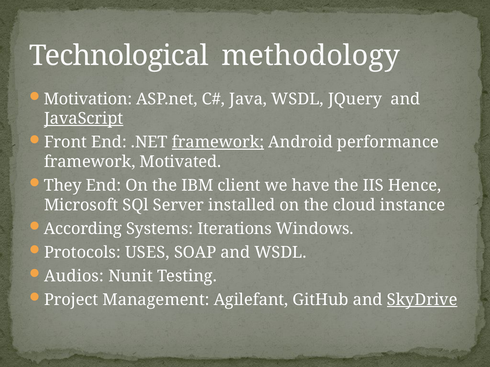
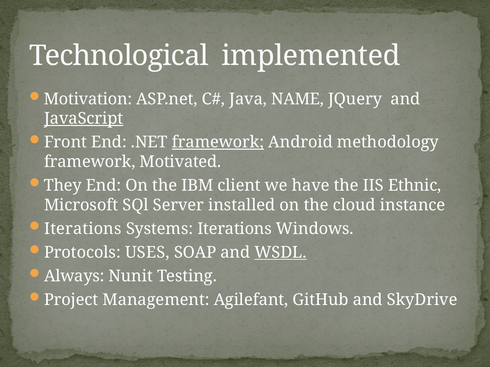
methodology: methodology -> implemented
Java WSDL: WSDL -> NAME
performance: performance -> methodology
Hence: Hence -> Ethnic
According at (83, 229): According -> Iterations
WSDL at (280, 253) underline: none -> present
Audios: Audios -> Always
SkyDrive underline: present -> none
